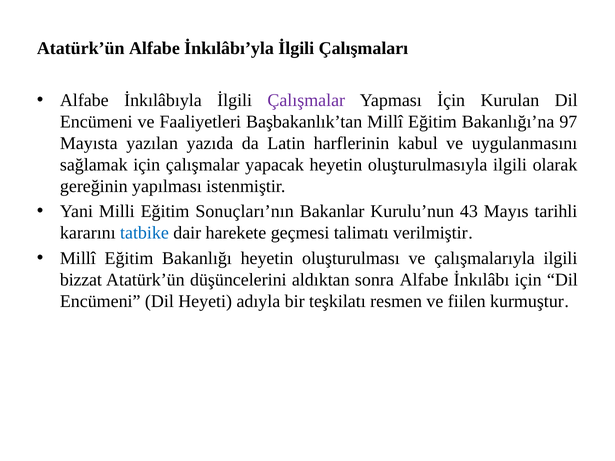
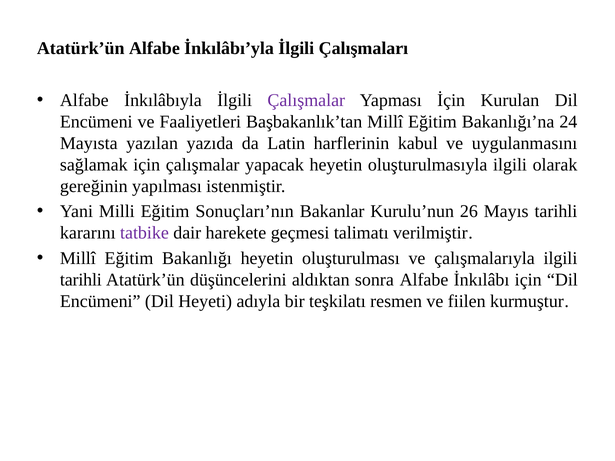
97: 97 -> 24
43: 43 -> 26
tatbike colour: blue -> purple
bizzat at (81, 280): bizzat -> tarihli
